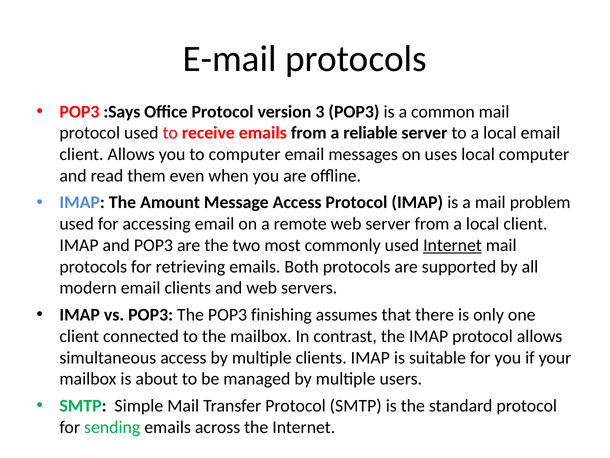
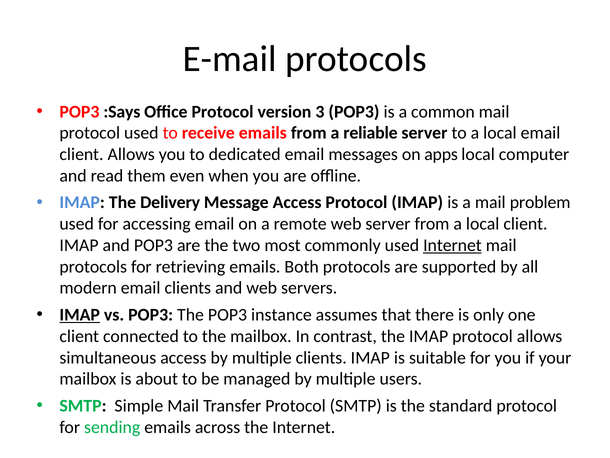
to computer: computer -> dedicated
uses: uses -> apps
Amount: Amount -> Delivery
IMAP at (80, 315) underline: none -> present
finishing: finishing -> instance
